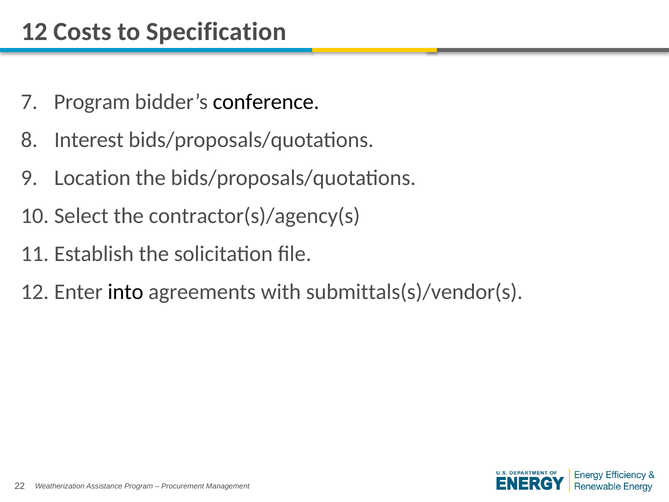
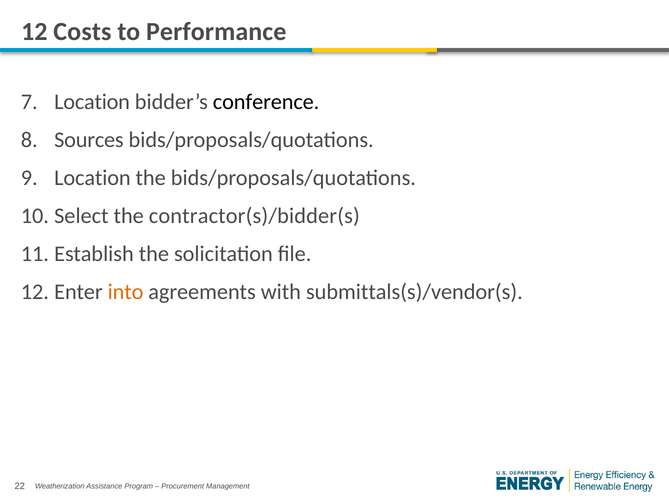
Specification: Specification -> Performance
Program at (92, 102): Program -> Location
Interest: Interest -> Sources
contractor(s)/agency(s: contractor(s)/agency(s -> contractor(s)/bidder(s
into colour: black -> orange
